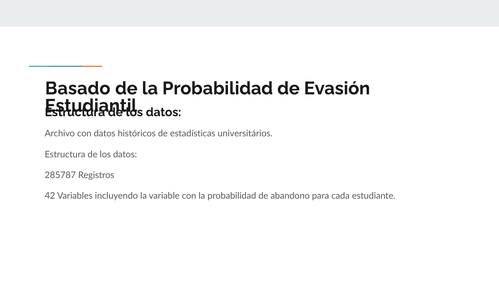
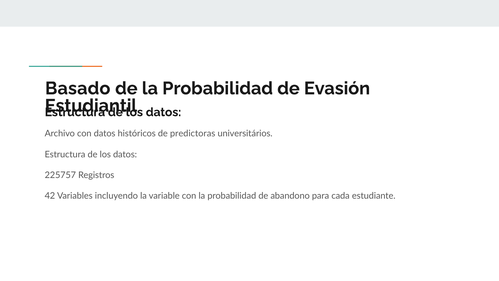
estadísticas: estadísticas -> predictoras
285787: 285787 -> 225757
